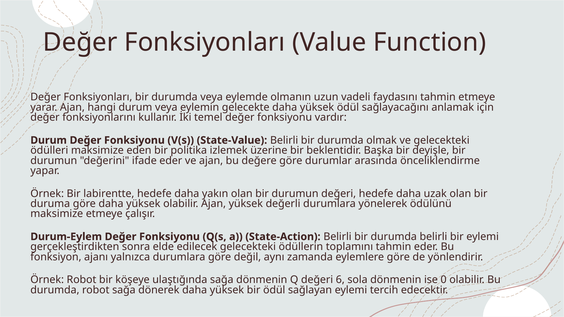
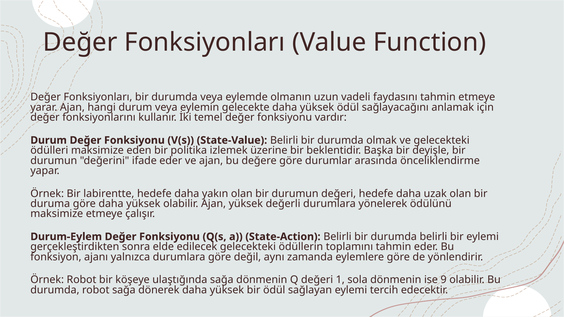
6: 6 -> 1
0: 0 -> 9
